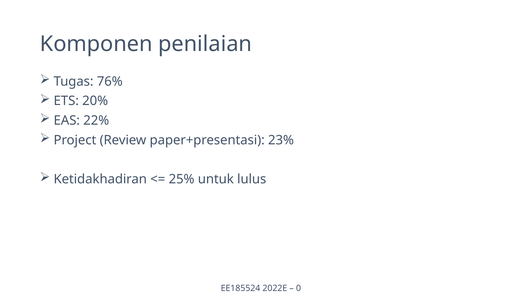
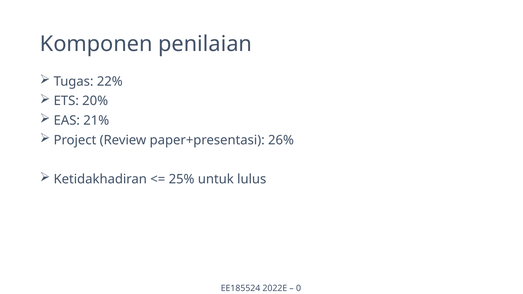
76%: 76% -> 22%
22%: 22% -> 21%
23%: 23% -> 26%
